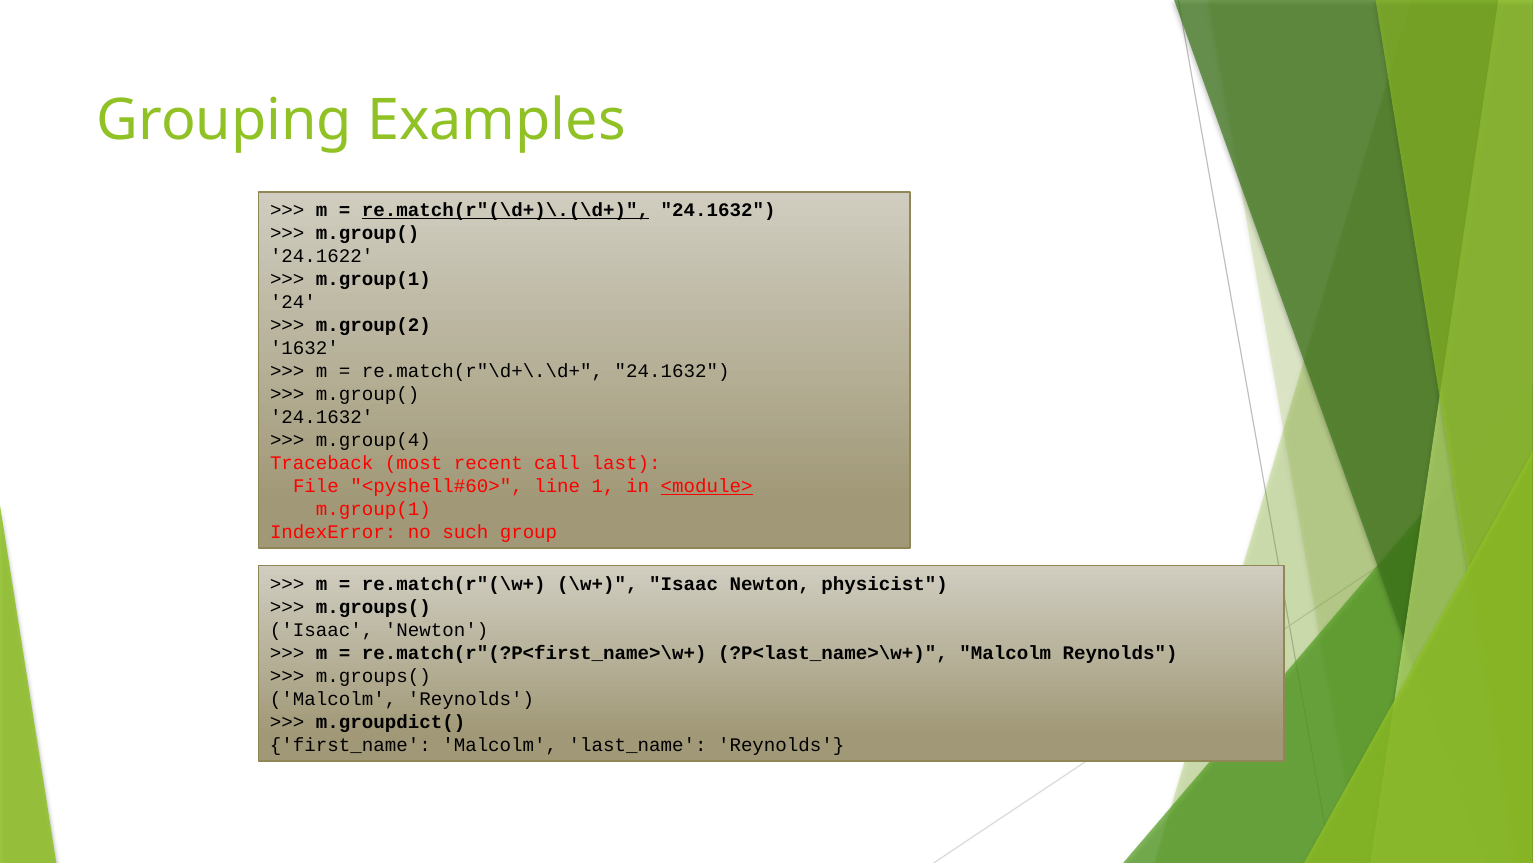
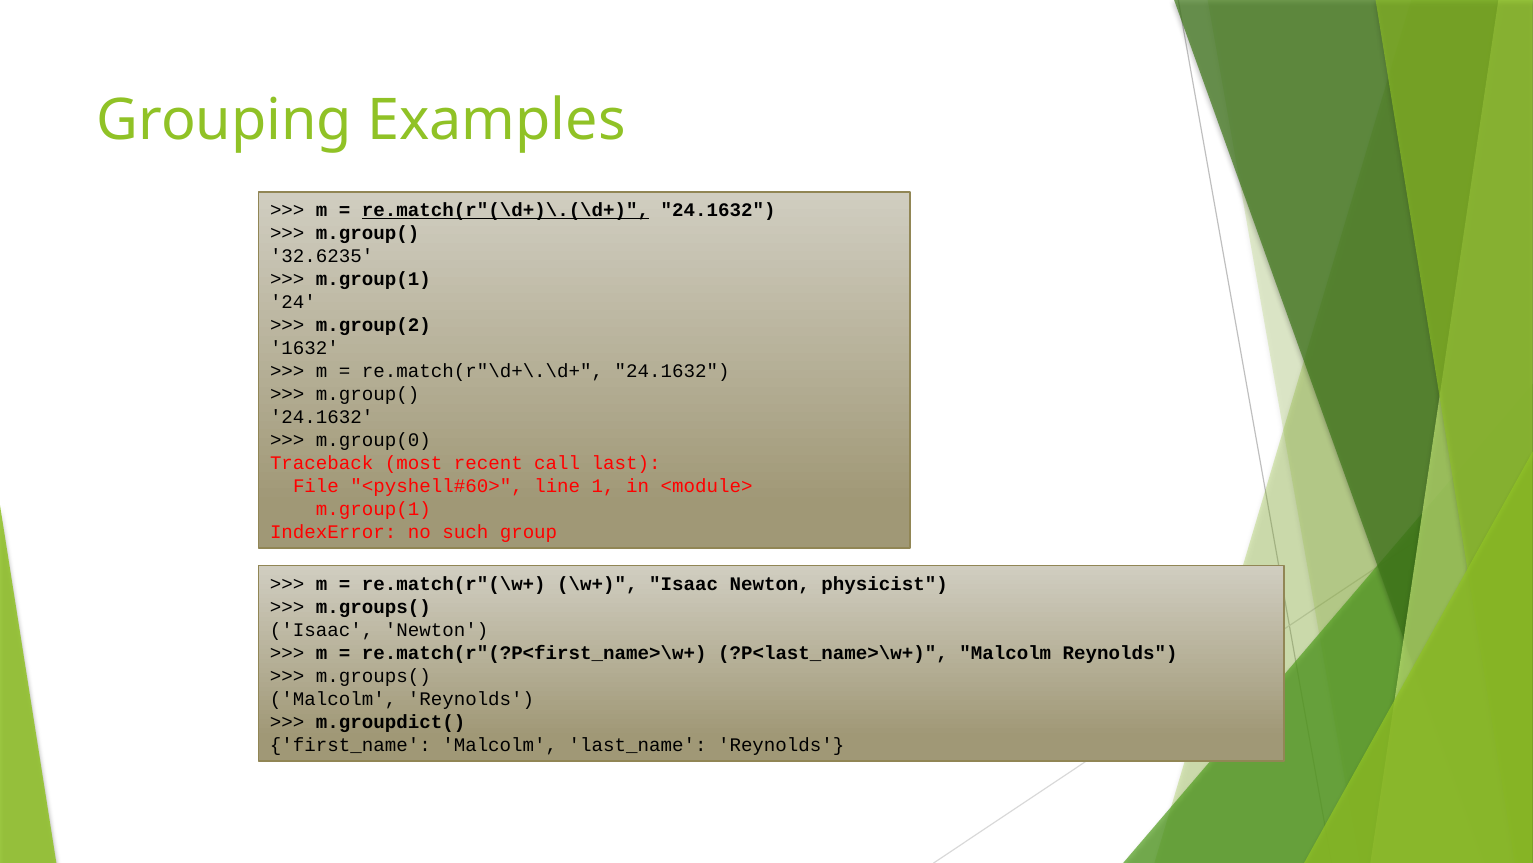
24.1622: 24.1622 -> 32.6235
m.group(4: m.group(4 -> m.group(0
<module> underline: present -> none
